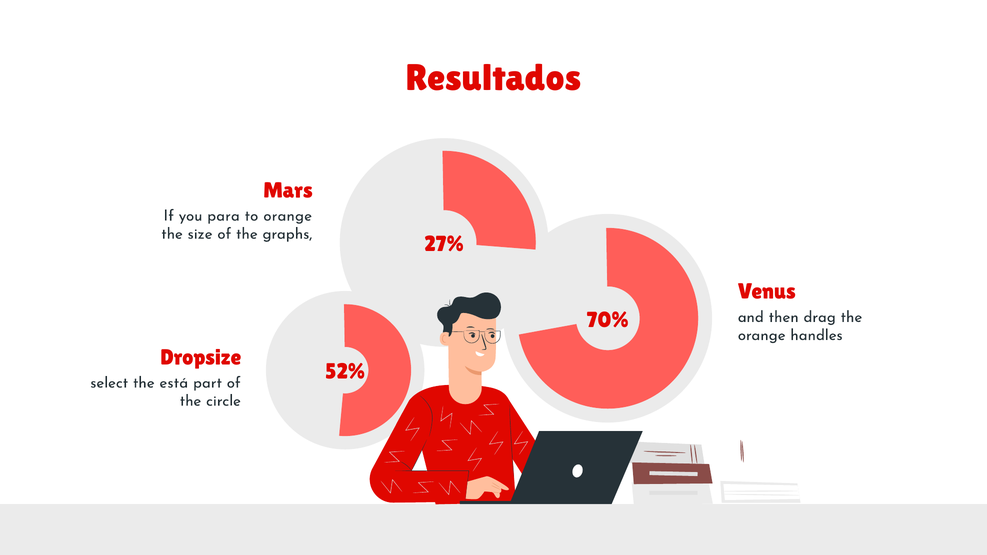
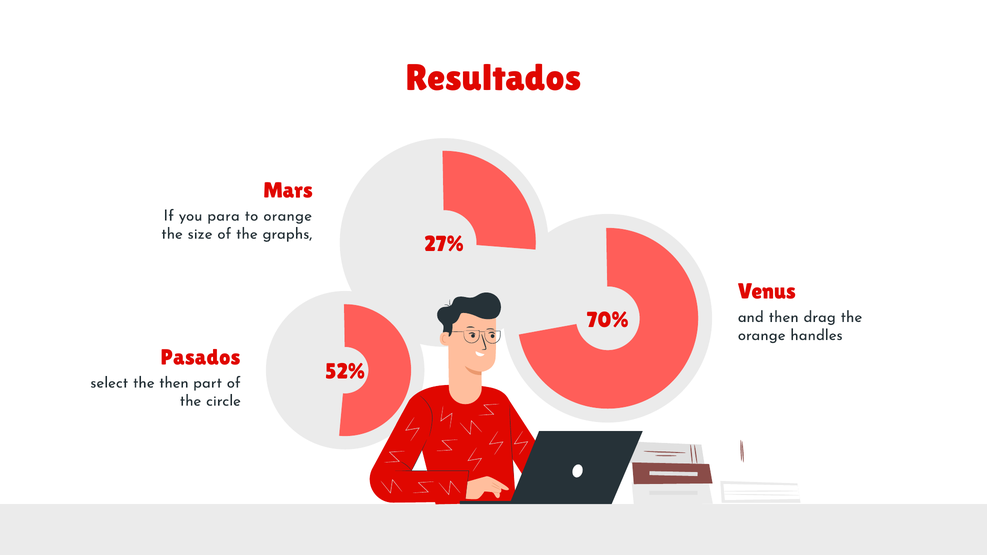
Dropsize: Dropsize -> Pasados
the está: está -> then
